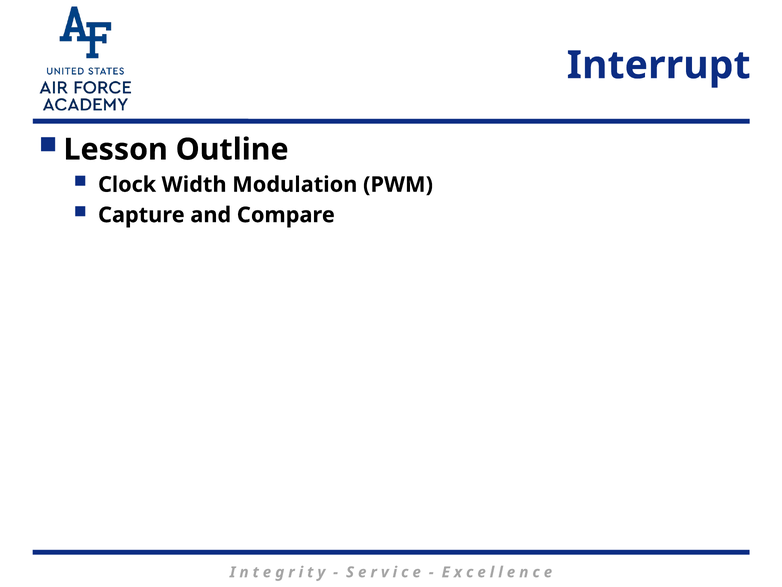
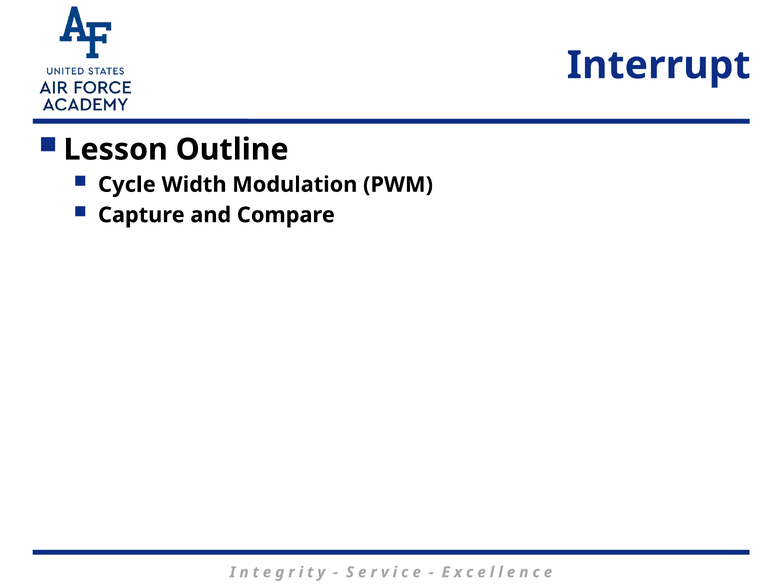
Clock: Clock -> Cycle
